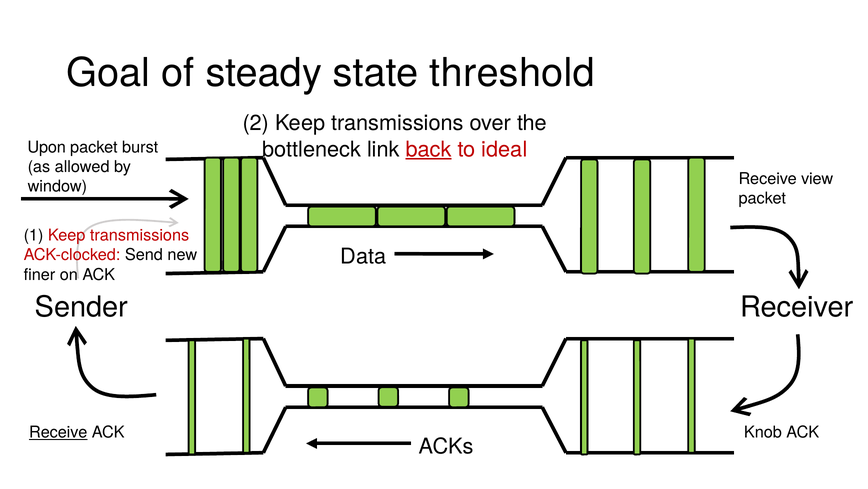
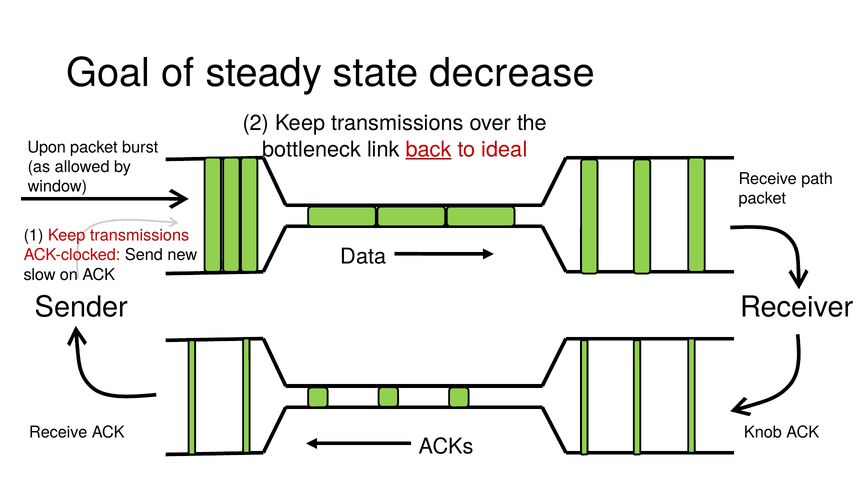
threshold: threshold -> decrease
view: view -> path
finer: finer -> slow
Receive at (58, 432) underline: present -> none
